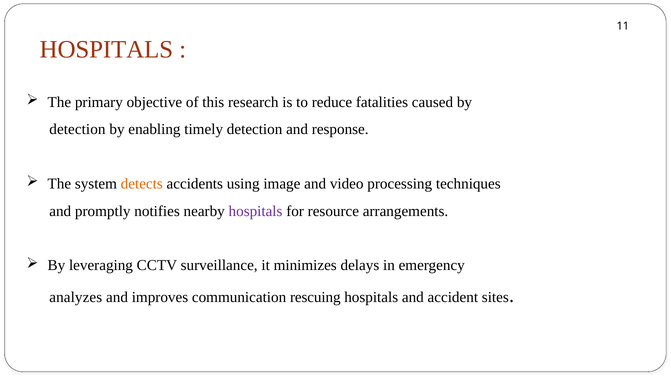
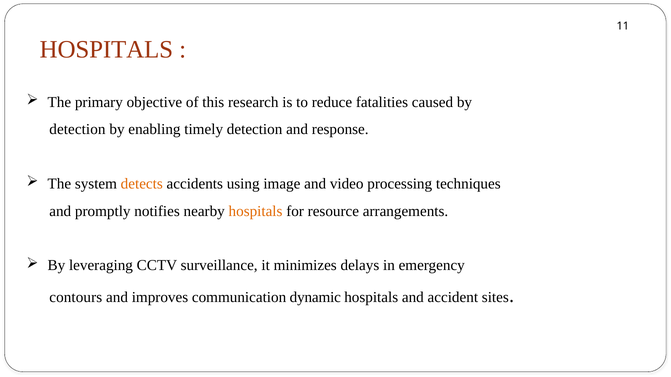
hospitals at (256, 211) colour: purple -> orange
analyzes: analyzes -> contours
rescuing: rescuing -> dynamic
